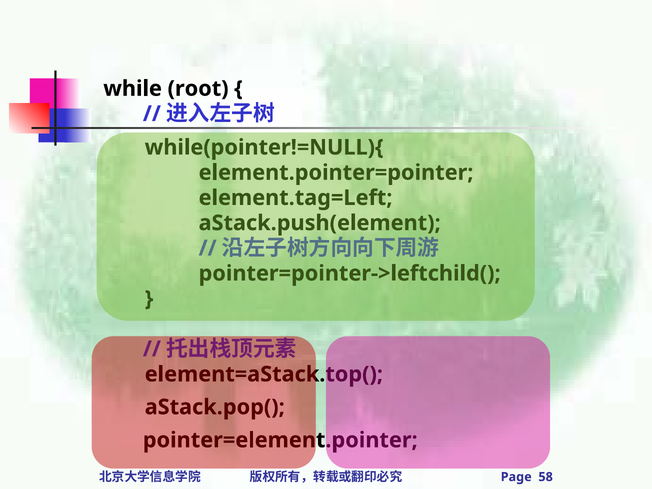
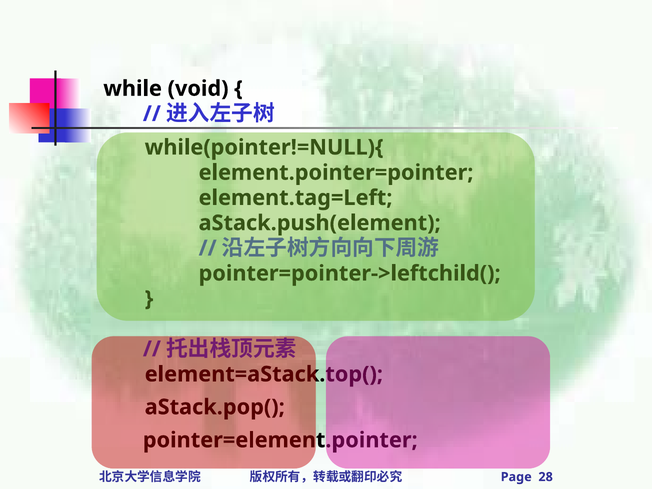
root: root -> void
58: 58 -> 28
